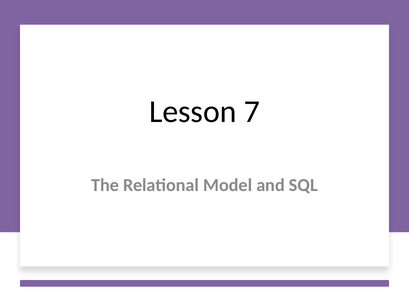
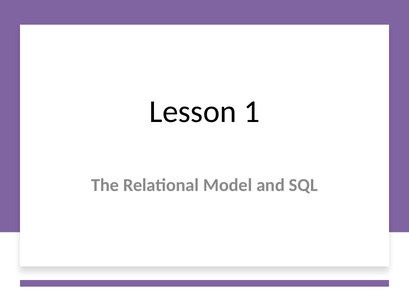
7: 7 -> 1
